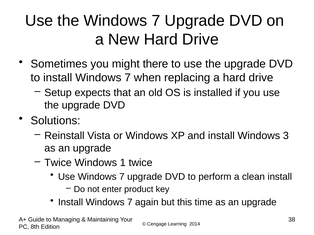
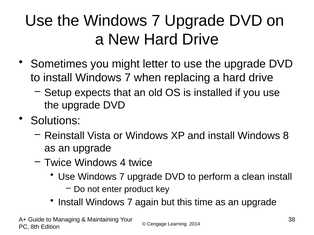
there: there -> letter
3: 3 -> 8
1: 1 -> 4
